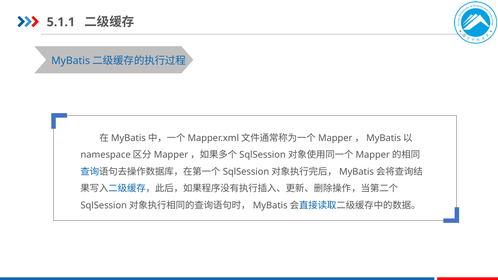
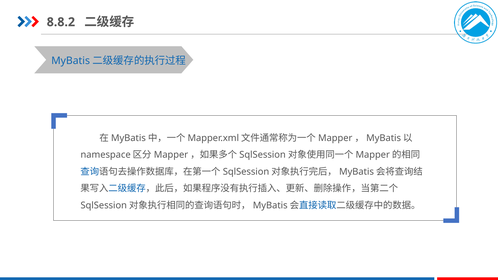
5.1.1: 5.1.1 -> 8.8.2
